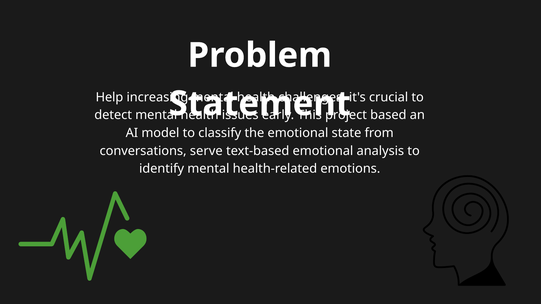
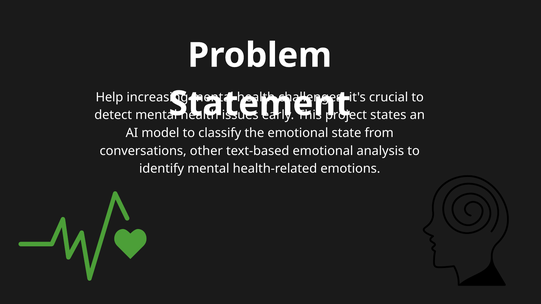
based: based -> states
serve: serve -> other
